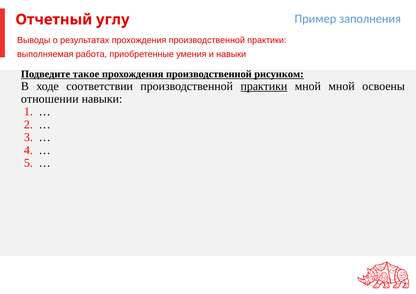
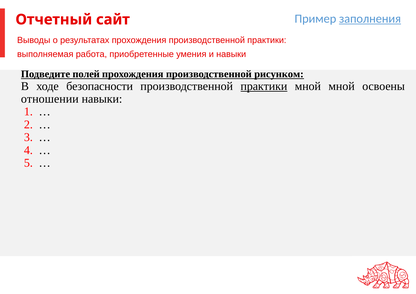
заполнения underline: none -> present
углу: углу -> сайт
такое: такое -> полей
соответствии: соответствии -> безопасности
